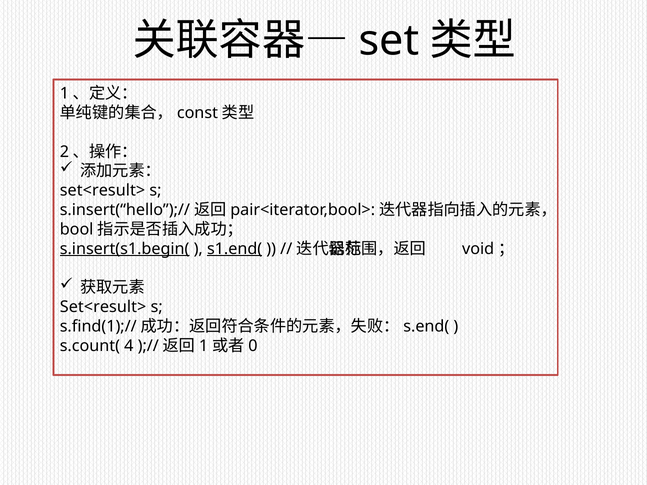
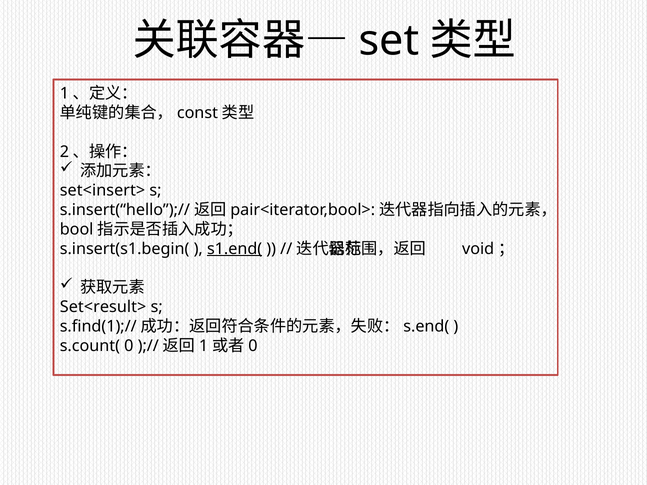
set<result> at (103, 191): set<result> -> set<insert>
s.insert(s1.begin( underline: present -> none
4: 4 -> 0
